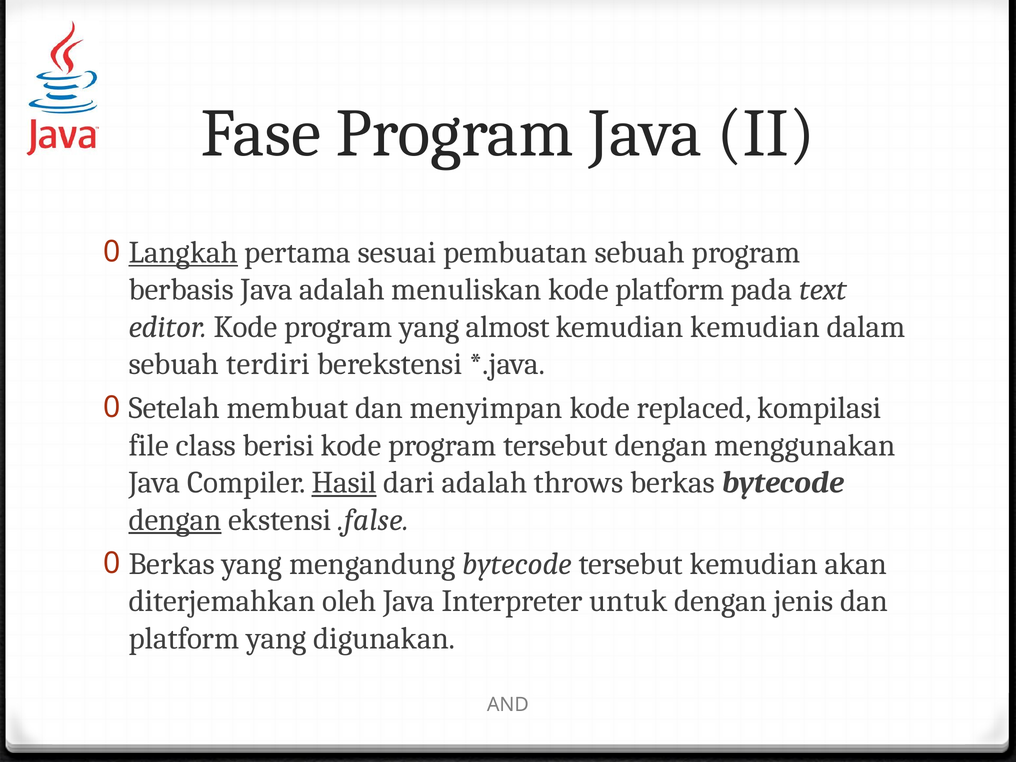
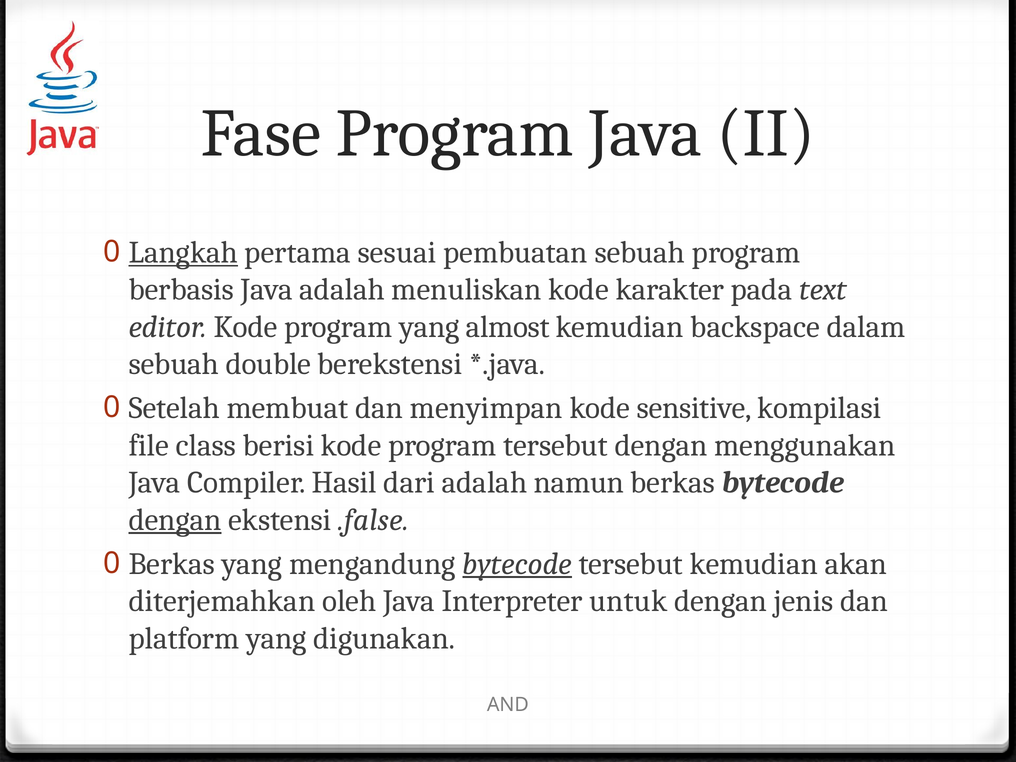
kode platform: platform -> karakter
kemudian kemudian: kemudian -> backspace
terdiri: terdiri -> double
replaced: replaced -> sensitive
Hasil underline: present -> none
throws: throws -> namun
bytecode at (517, 564) underline: none -> present
